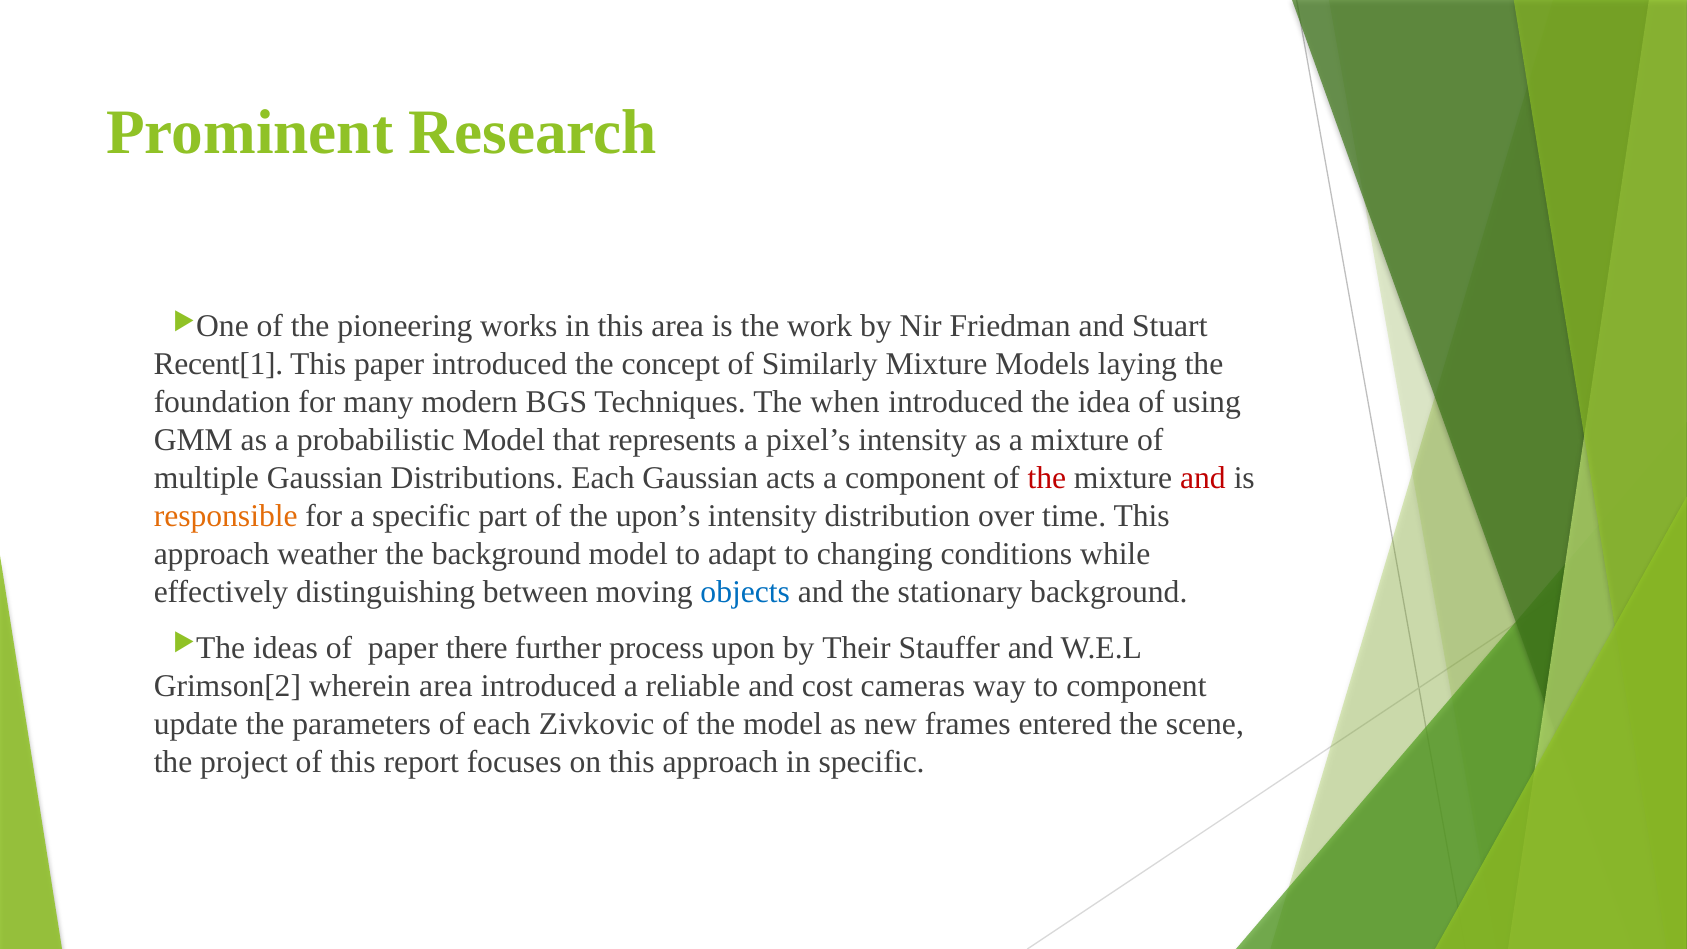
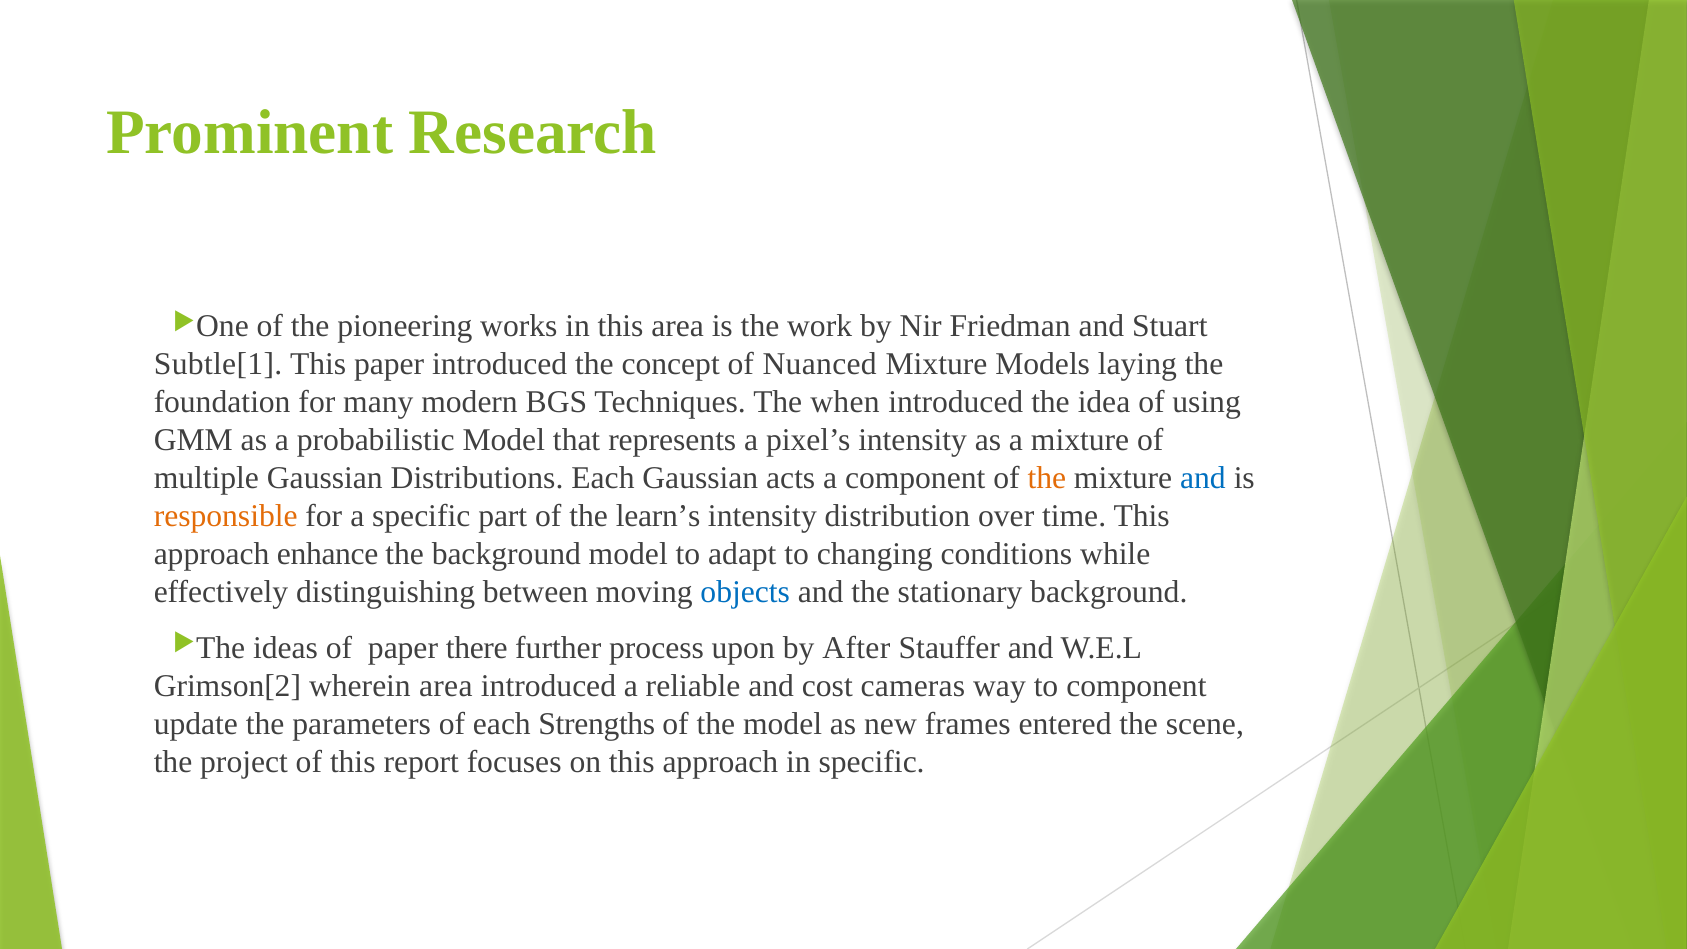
Recent[1: Recent[1 -> Subtle[1
Similarly: Similarly -> Nuanced
the at (1047, 478) colour: red -> orange
and at (1203, 478) colour: red -> blue
upon’s: upon’s -> learn’s
weather: weather -> enhance
Their: Their -> After
Zivkovic: Zivkovic -> Strengths
